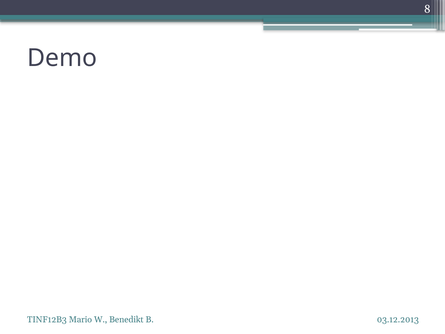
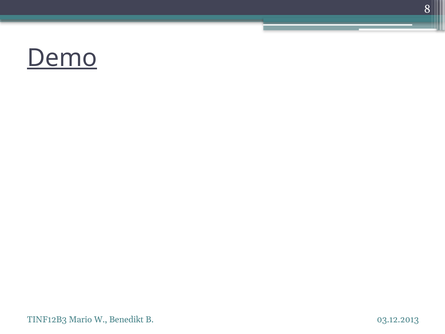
Demo underline: none -> present
